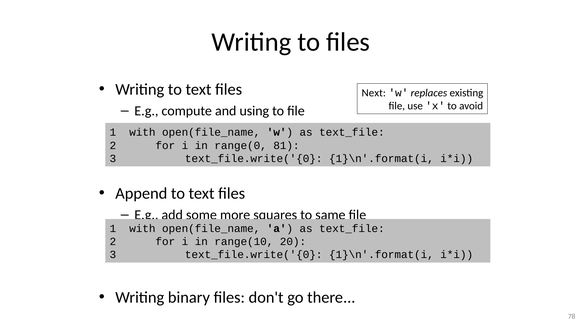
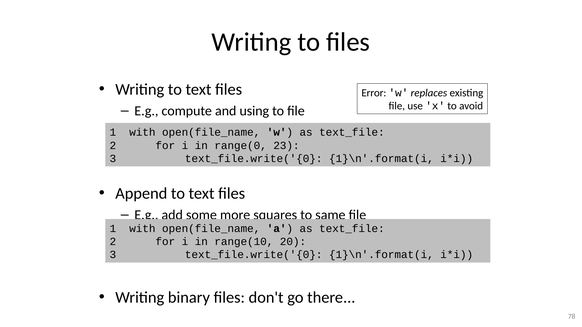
Next: Next -> Error
81: 81 -> 23
